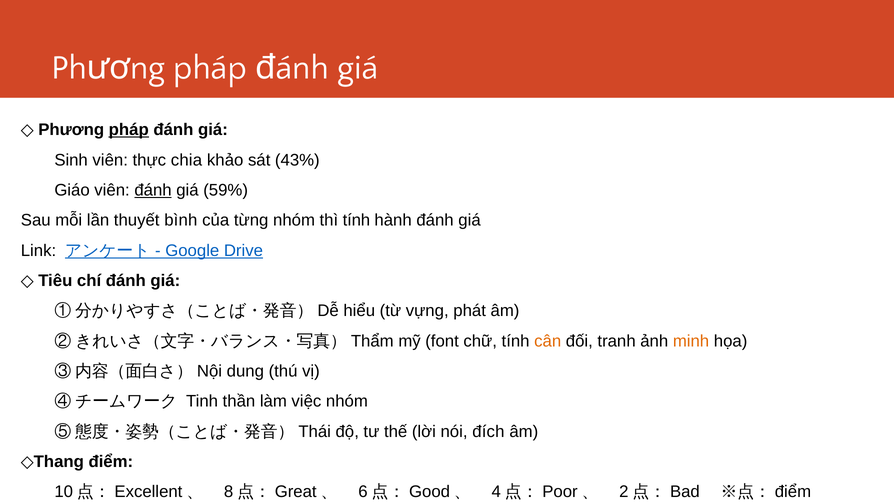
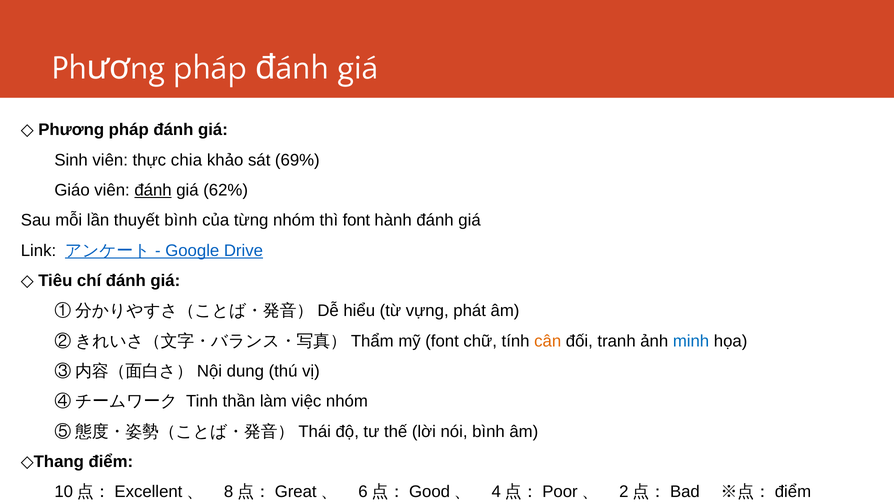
pháp at (129, 130) underline: present -> none
43%: 43% -> 69%
59%: 59% -> 62%
thì tính: tính -> font
minh colour: orange -> blue
nói đích: đích -> bình
